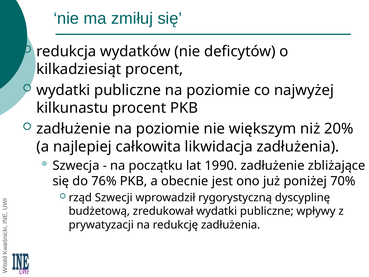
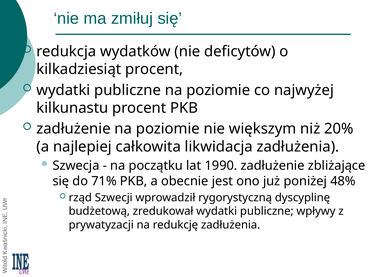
76%: 76% -> 71%
70%: 70% -> 48%
